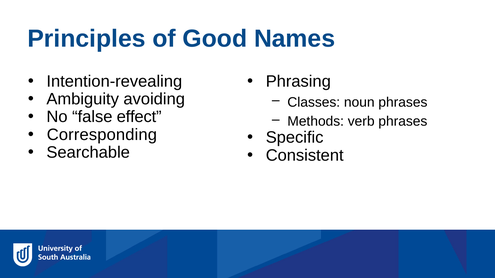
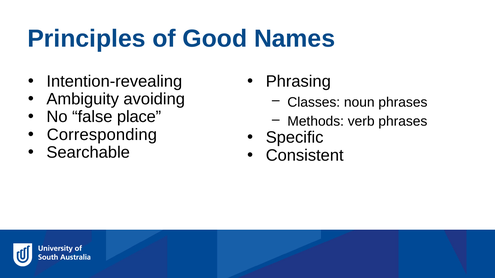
effect: effect -> place
